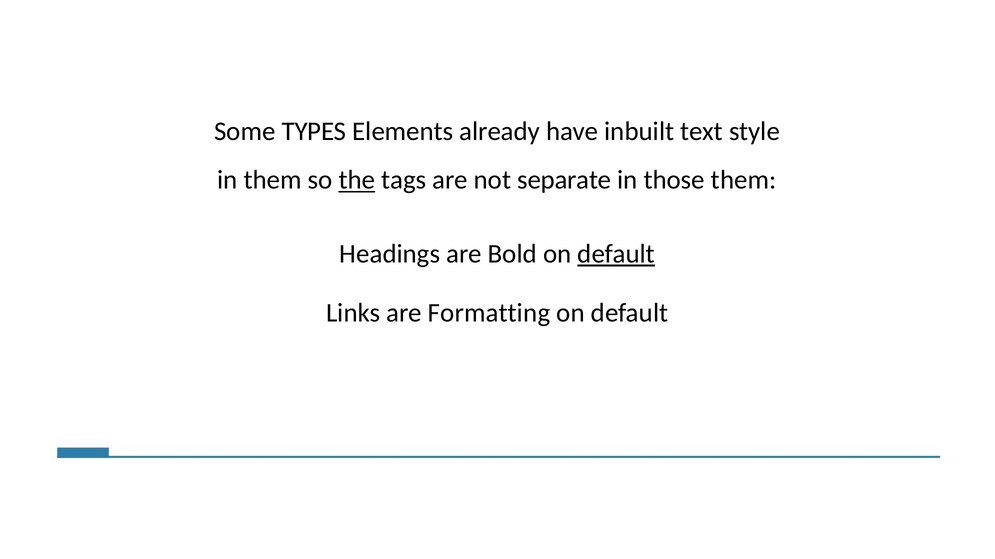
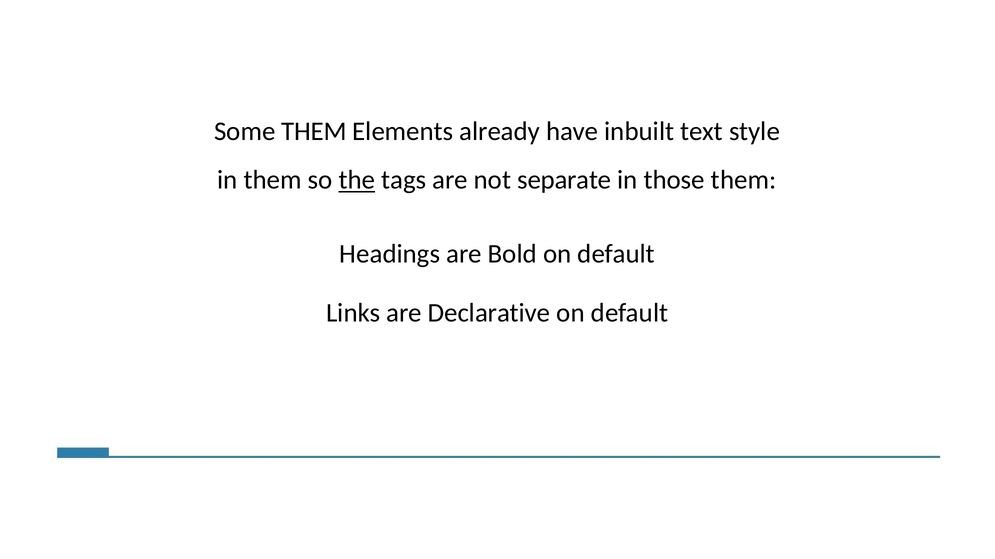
Some TYPES: TYPES -> THEM
default at (616, 254) underline: present -> none
Formatting: Formatting -> Declarative
